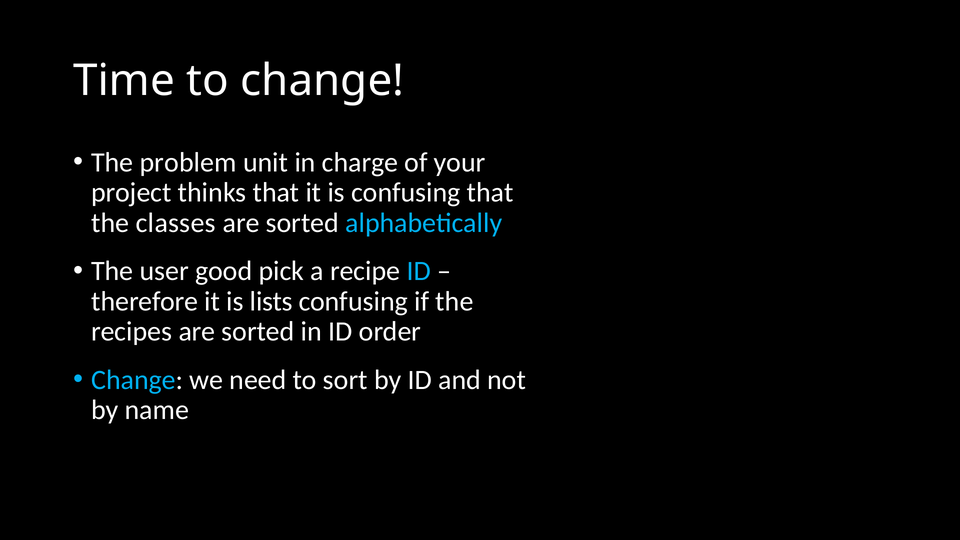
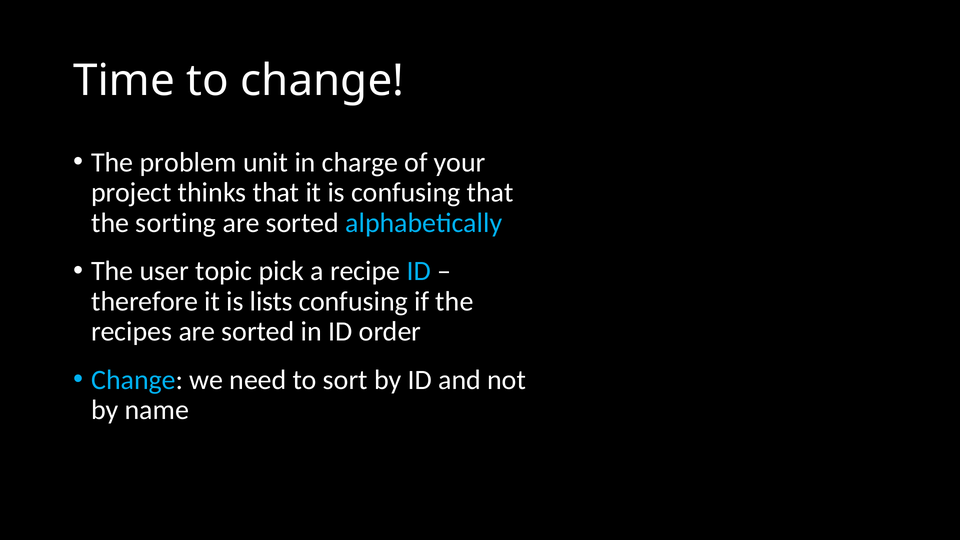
classes: classes -> sorting
good: good -> topic
